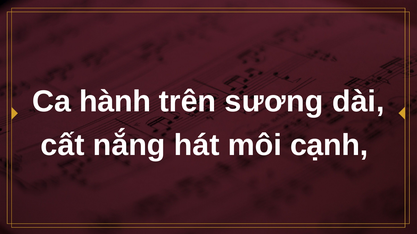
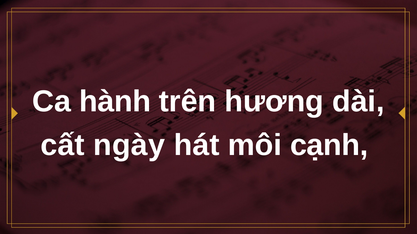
sương: sương -> hương
nắng: nắng -> ngày
